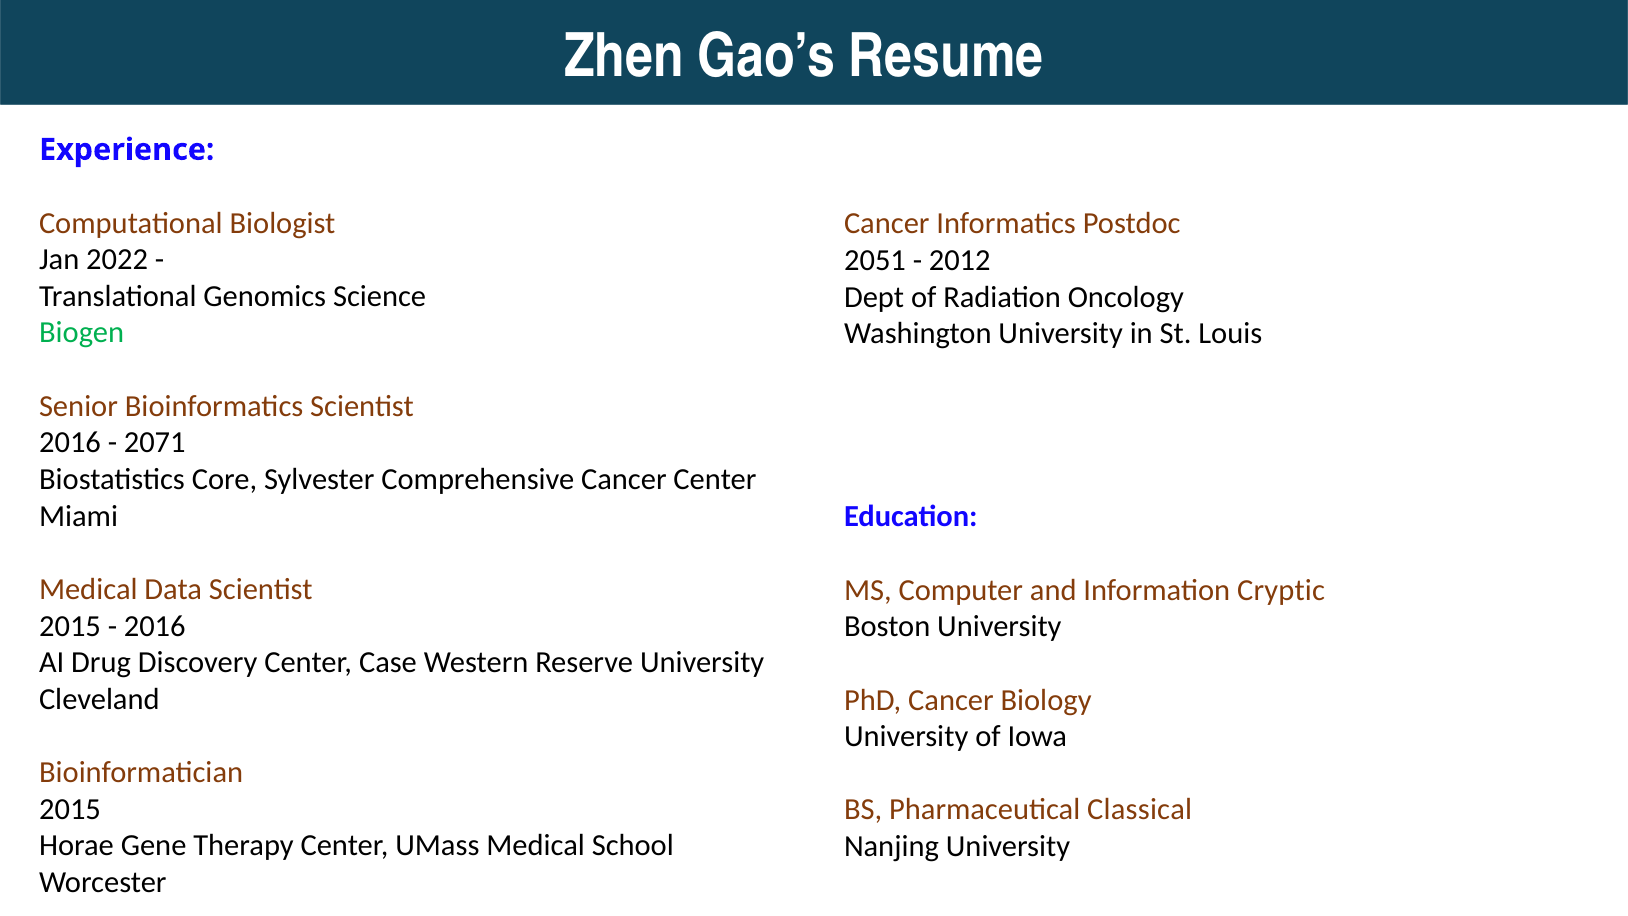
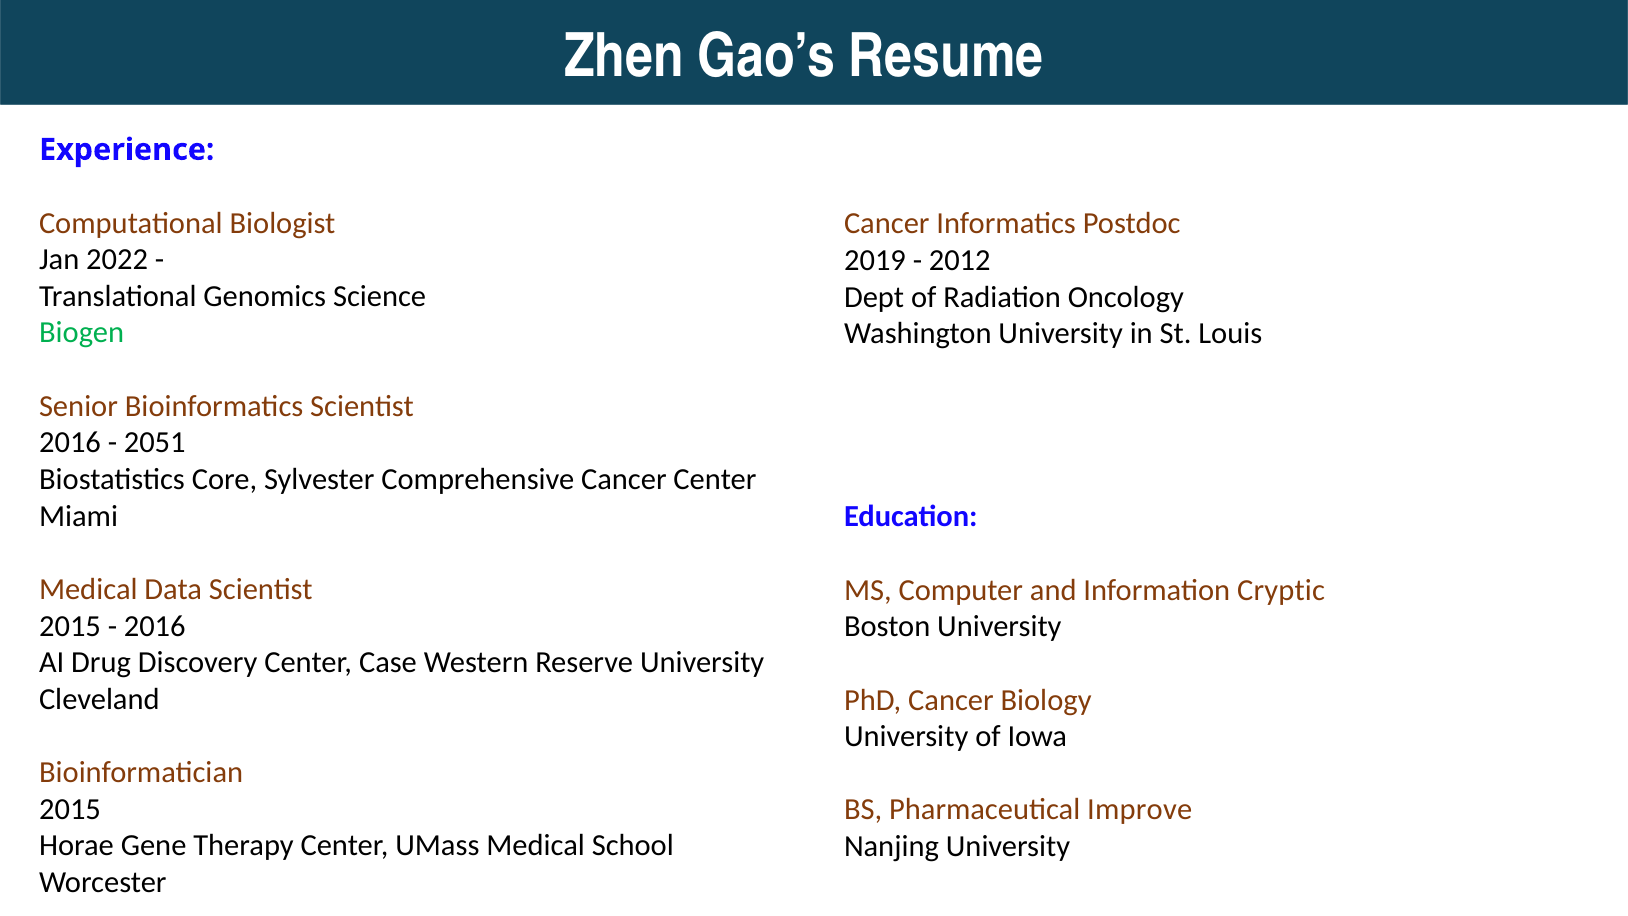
2051: 2051 -> 2019
2071: 2071 -> 2051
Classical: Classical -> Improve
